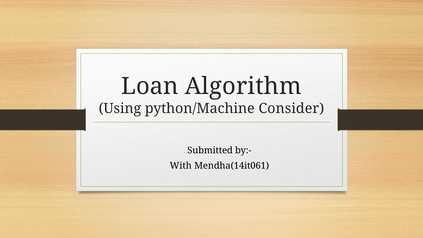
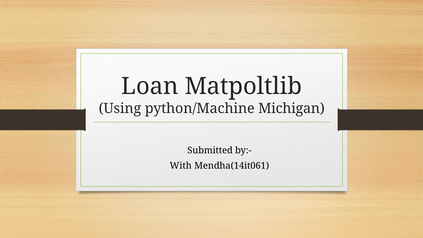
Algorithm: Algorithm -> Matpoltlib
Consider: Consider -> Michigan
